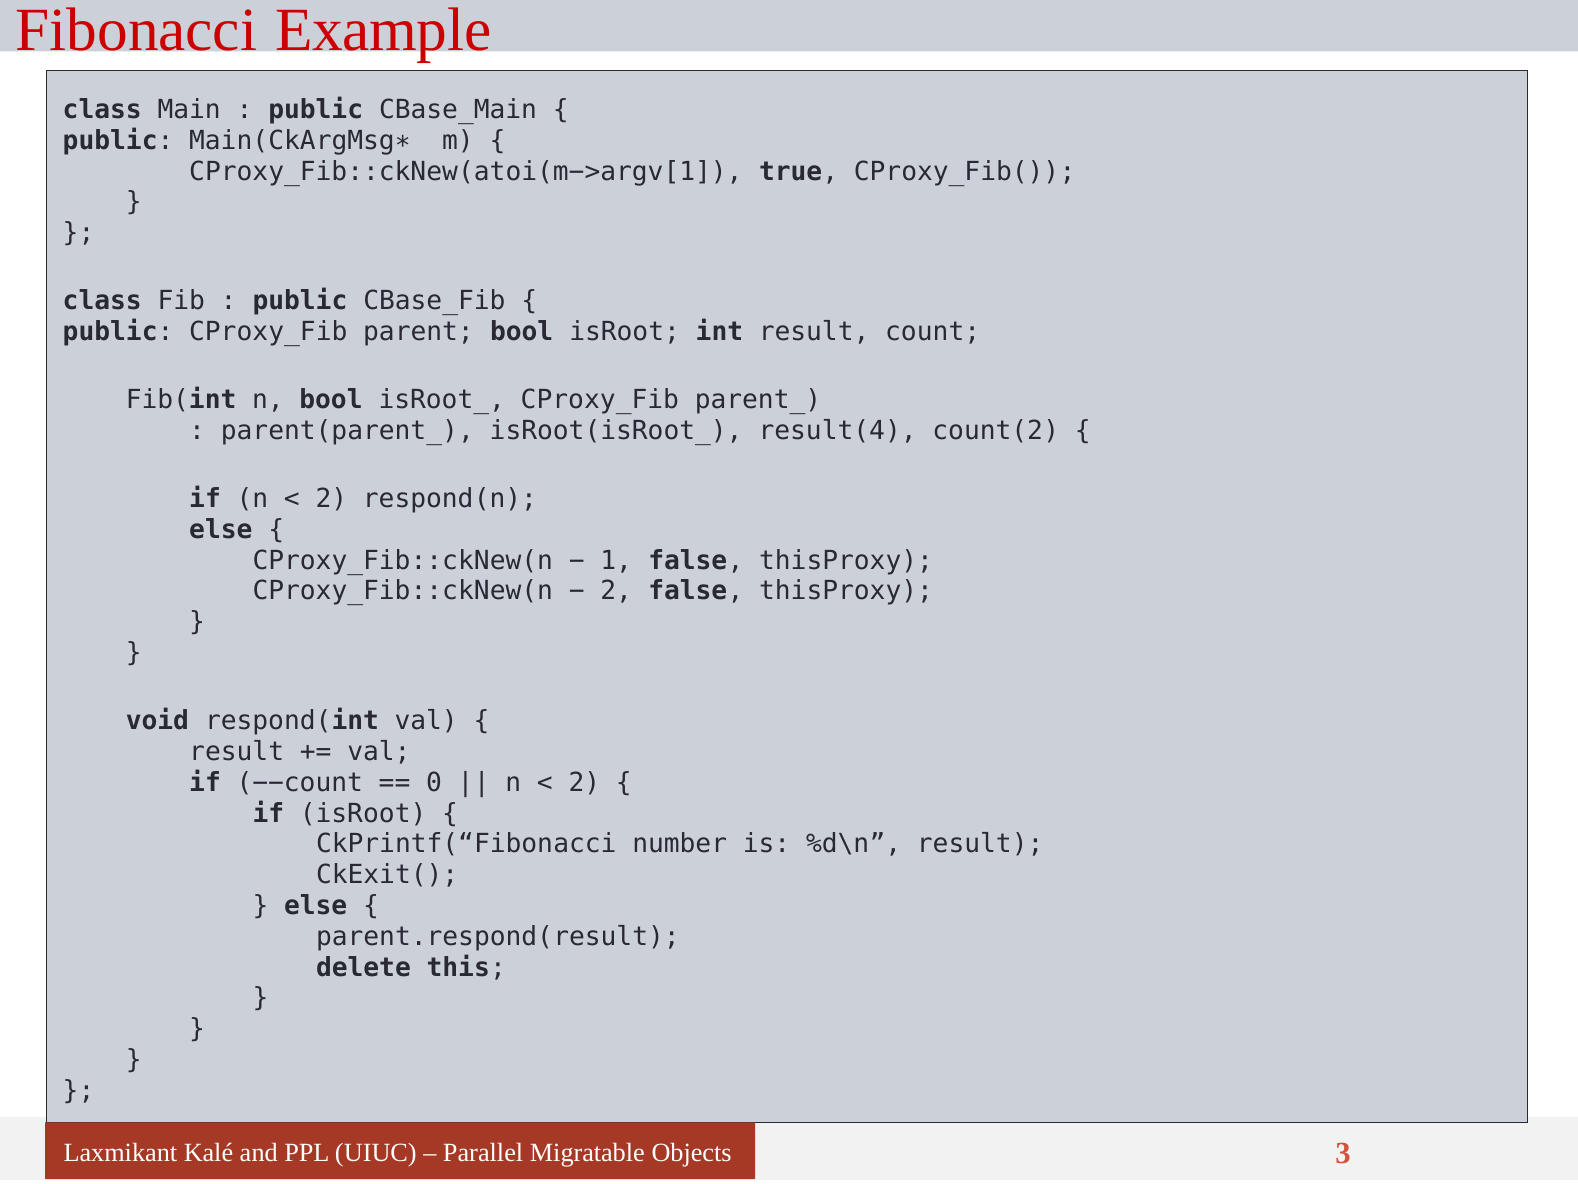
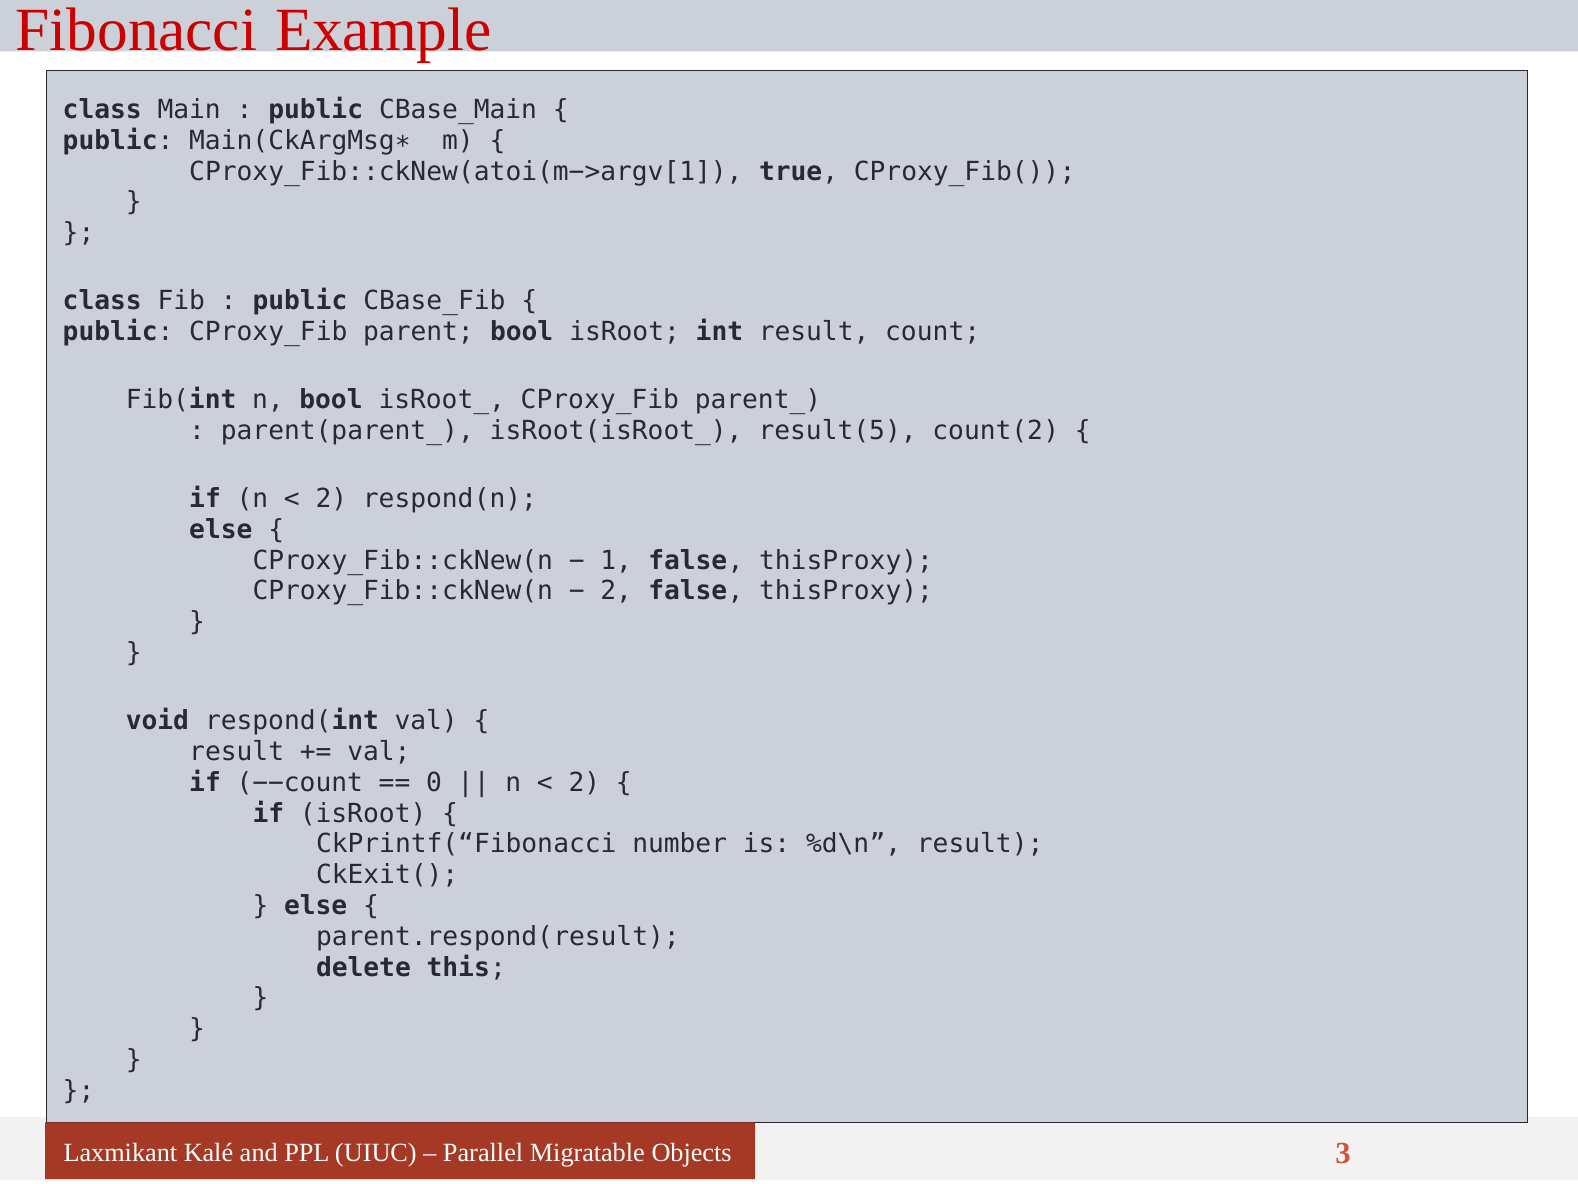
result(4: result(4 -> result(5
